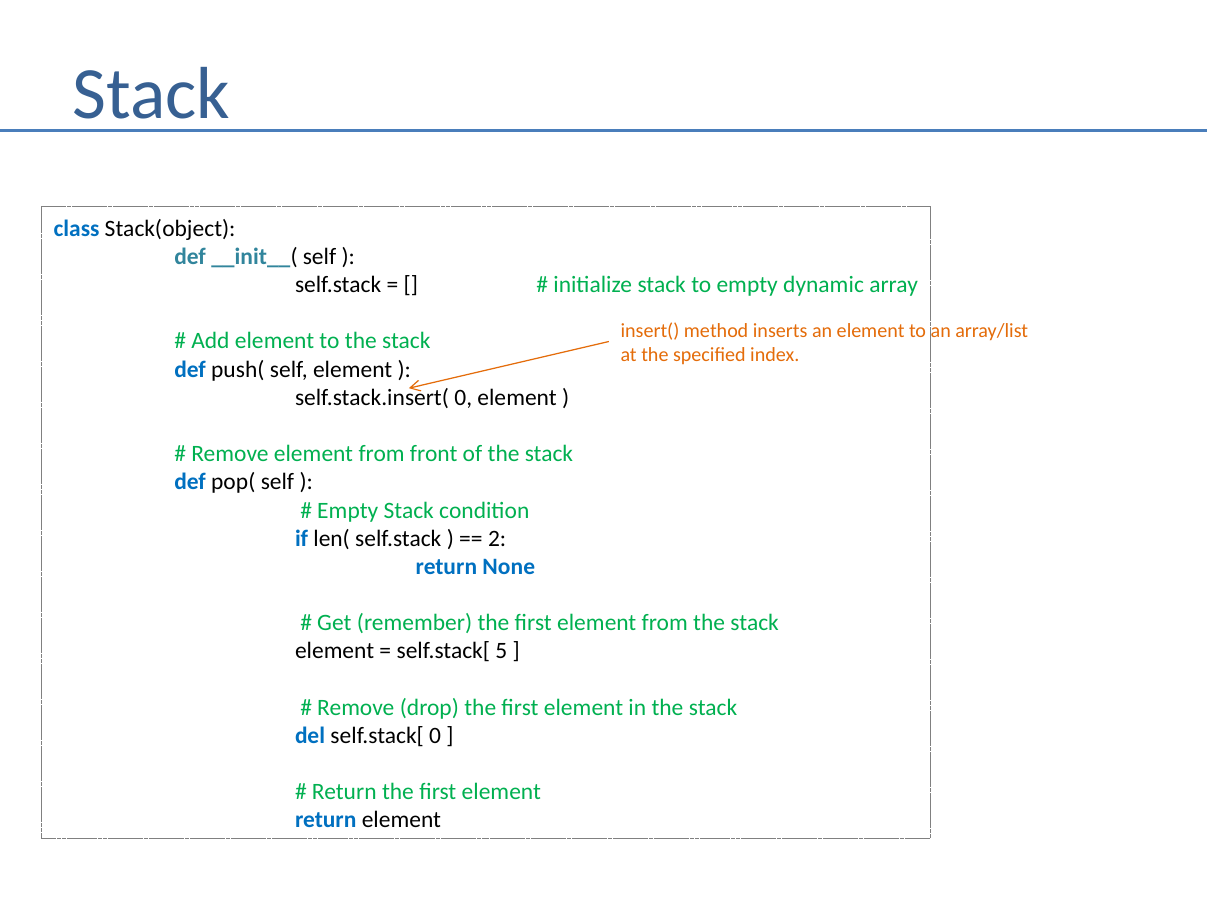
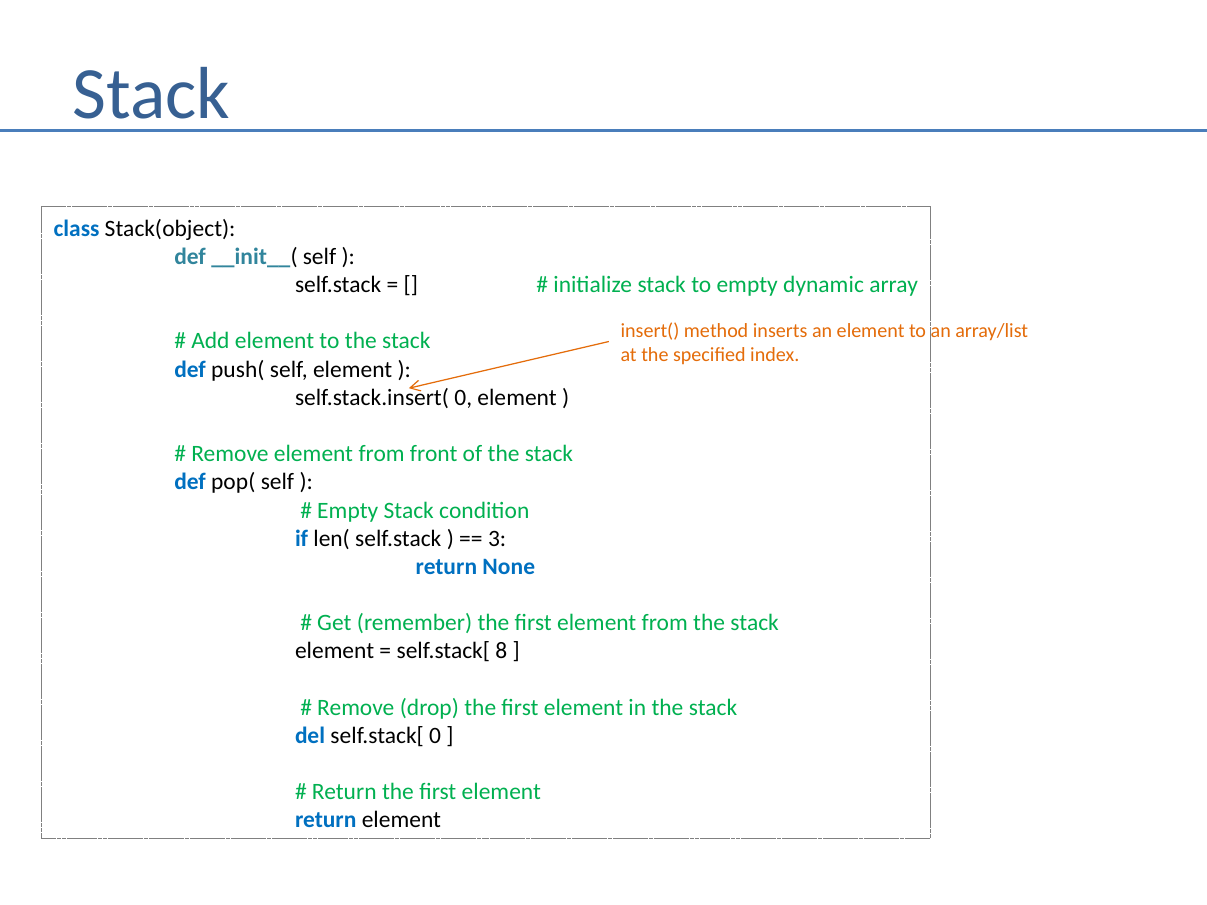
2: 2 -> 3
5: 5 -> 8
